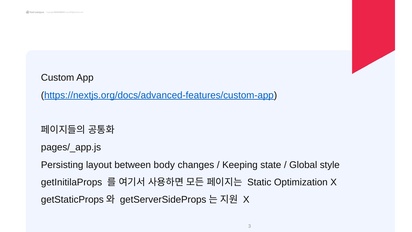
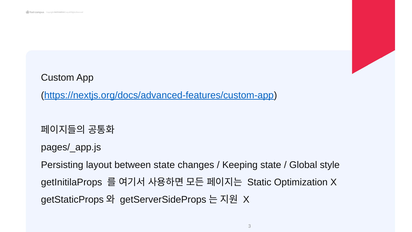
between body: body -> state
